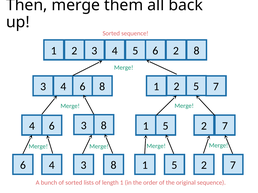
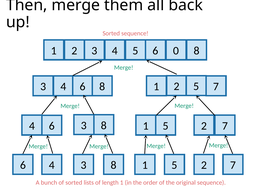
6 2: 2 -> 0
